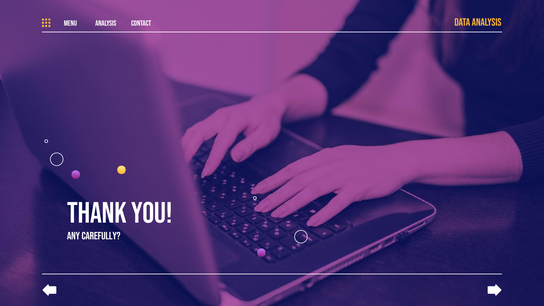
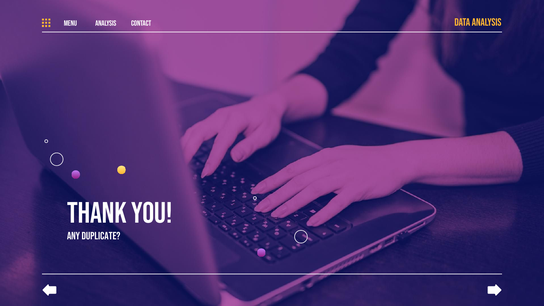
carefully: carefully -> duplicate
